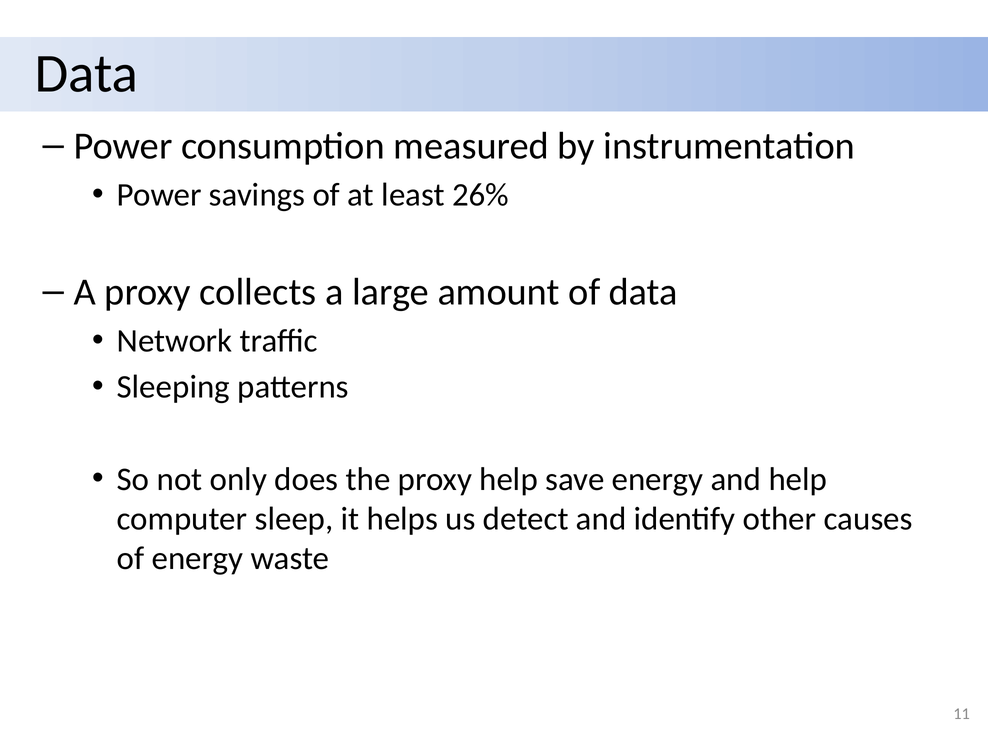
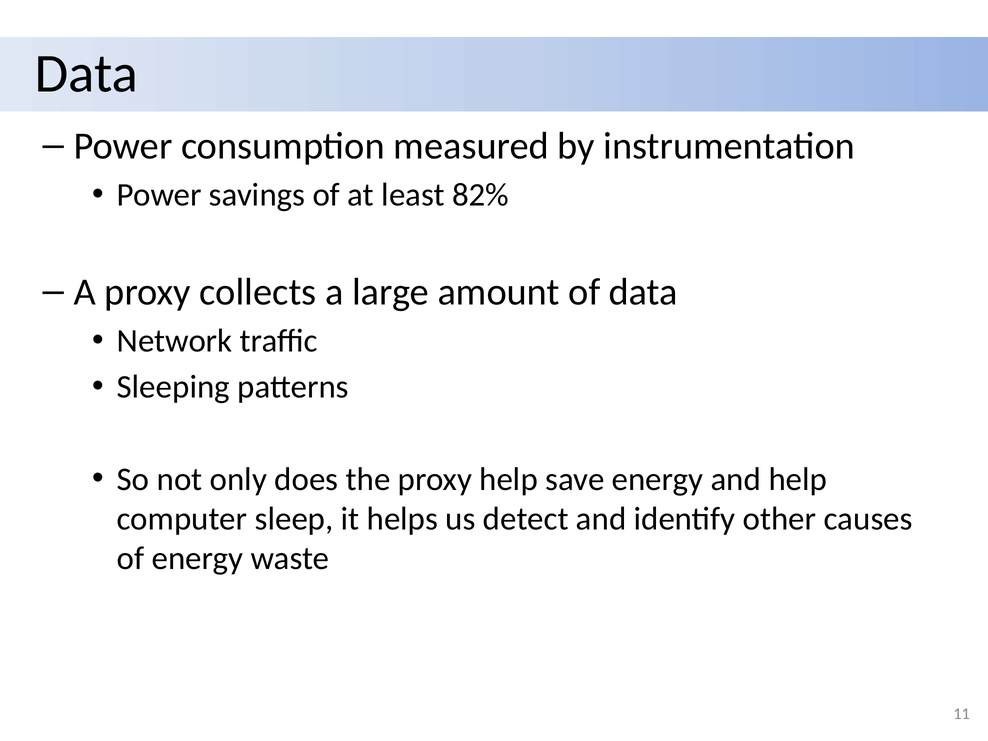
26%: 26% -> 82%
